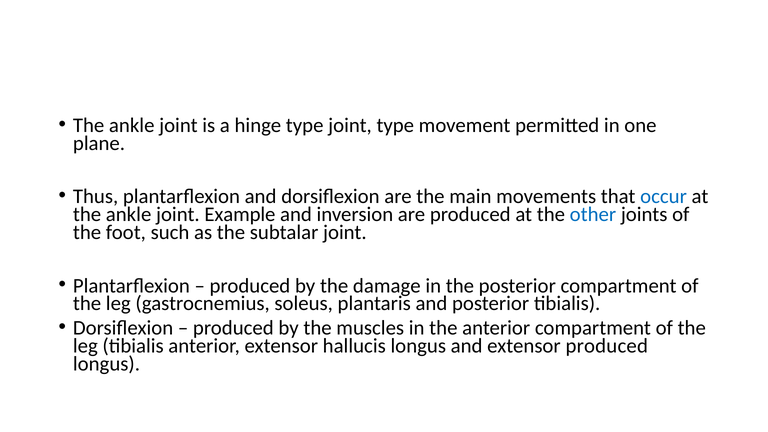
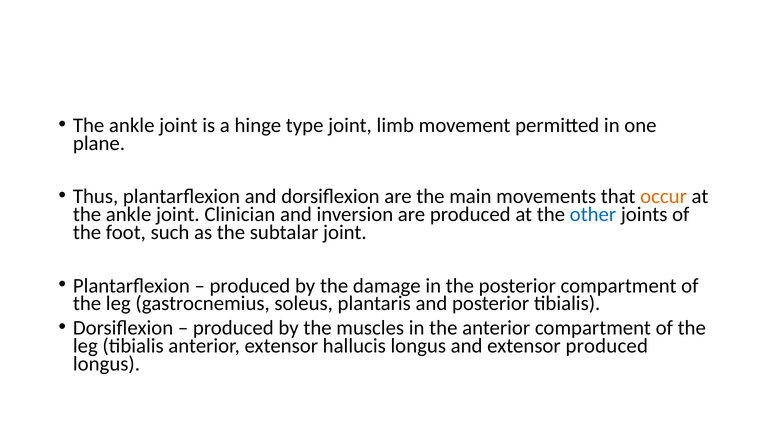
joint type: type -> limb
occur colour: blue -> orange
Example: Example -> Clinician
